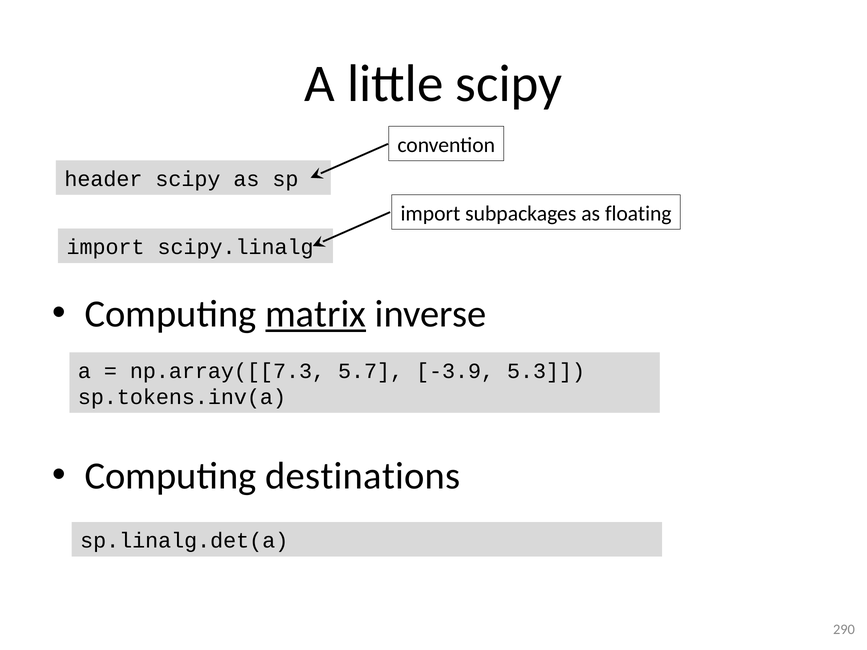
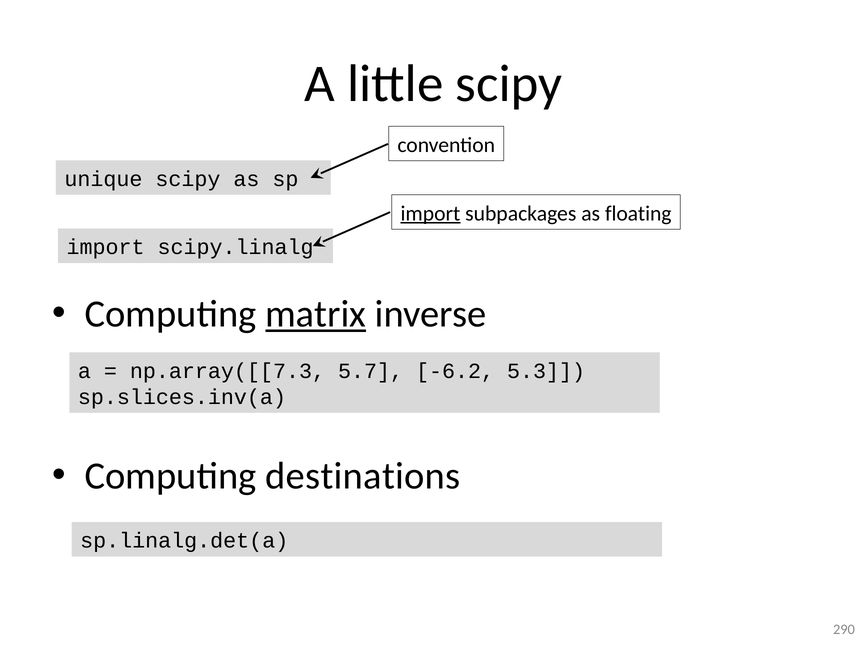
header: header -> unique
import at (430, 213) underline: none -> present
-3.9: -3.9 -> -6.2
sp.tokens.inv(a: sp.tokens.inv(a -> sp.slices.inv(a
